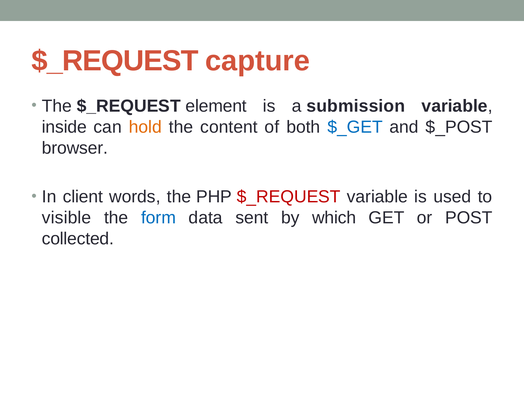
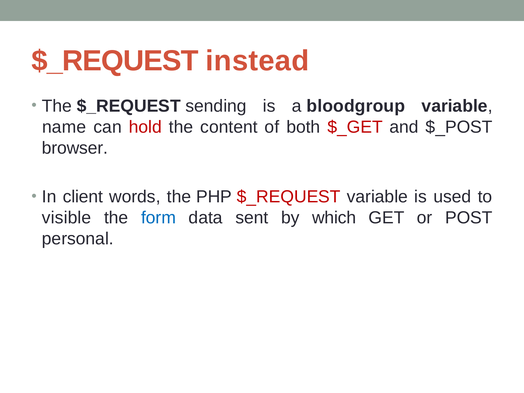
capture: capture -> instead
element: element -> sending
submission: submission -> bloodgroup
inside: inside -> name
hold colour: orange -> red
$_GET colour: blue -> red
collected: collected -> personal
